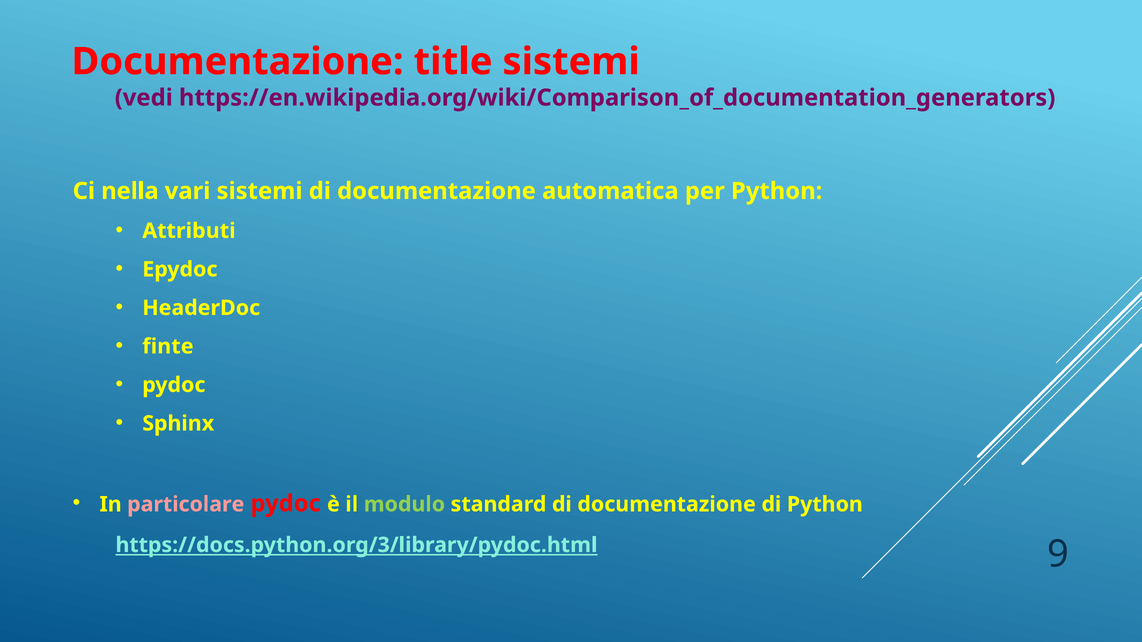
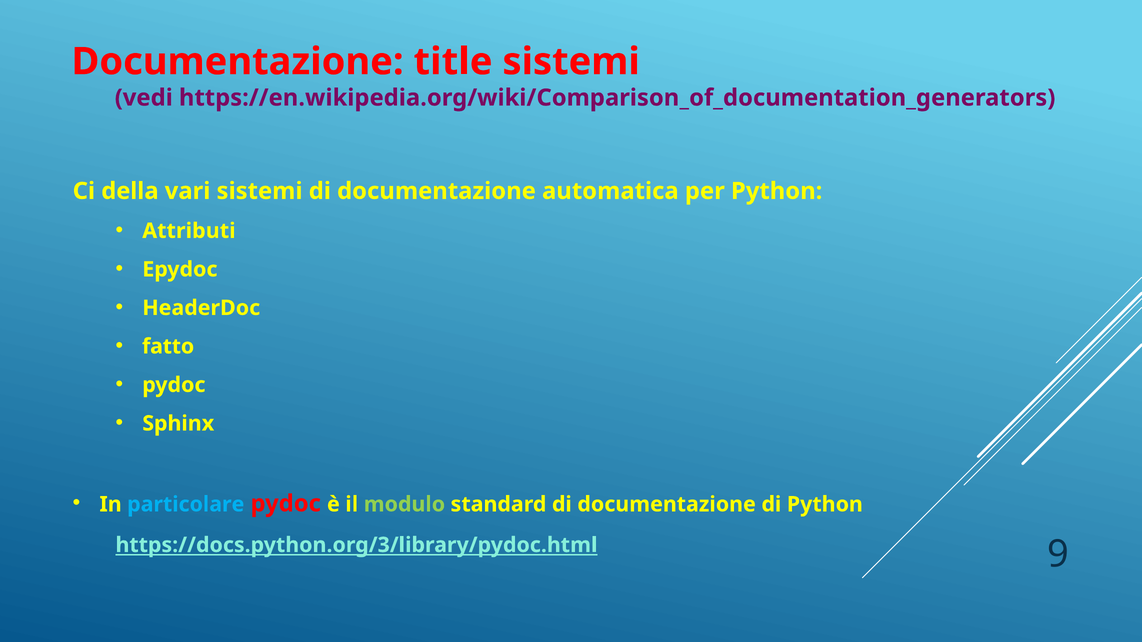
nella: nella -> della
finte: finte -> fatto
particolare colour: pink -> light blue
